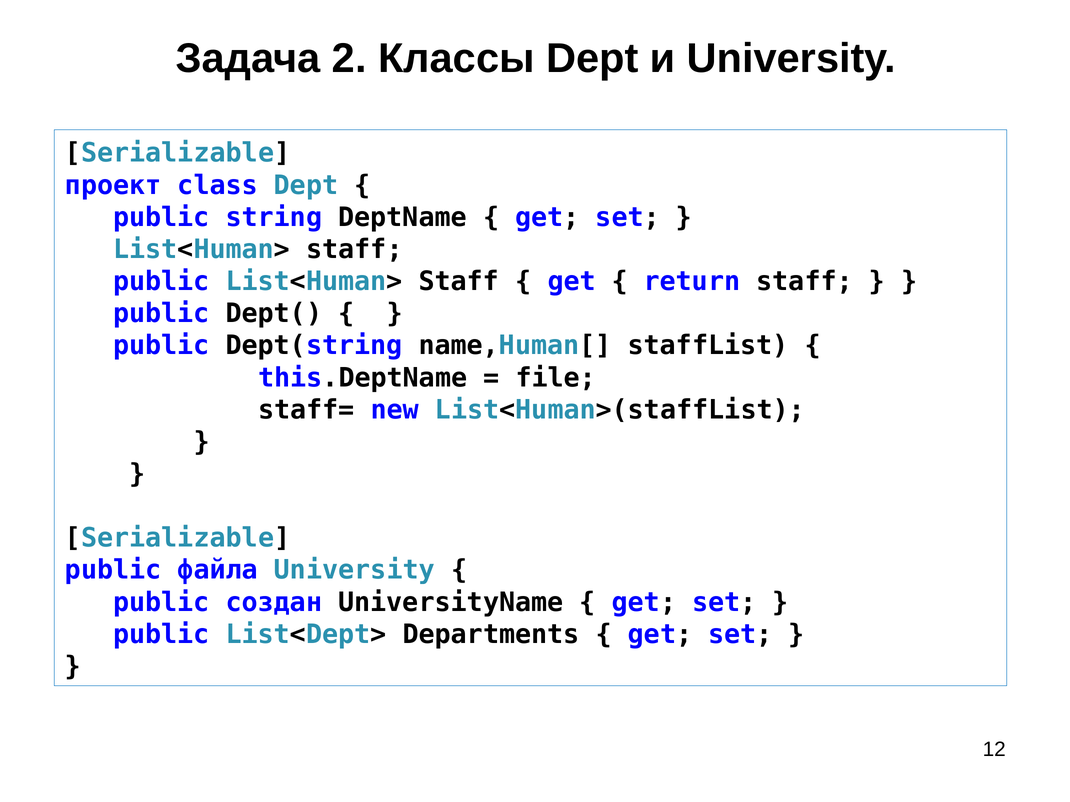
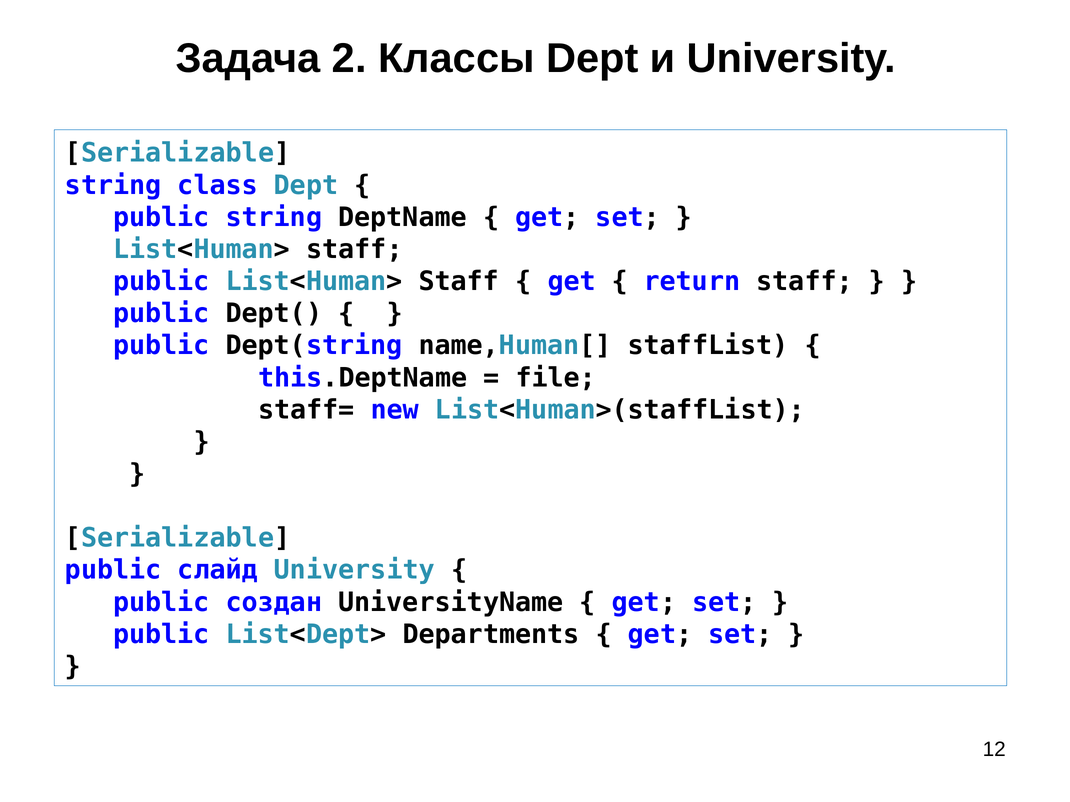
проект at (113, 185): проект -> string
файла: файла -> слайд
